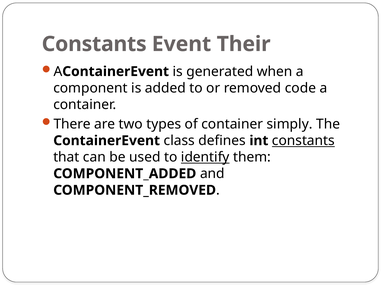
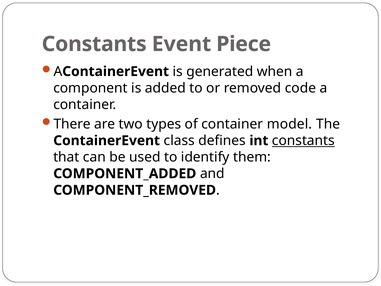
Their: Their -> Piece
simply: simply -> model
identify underline: present -> none
